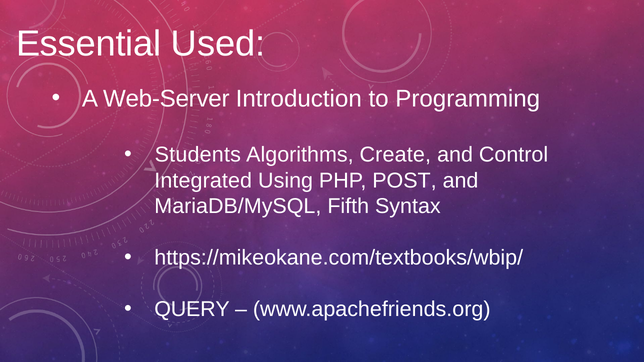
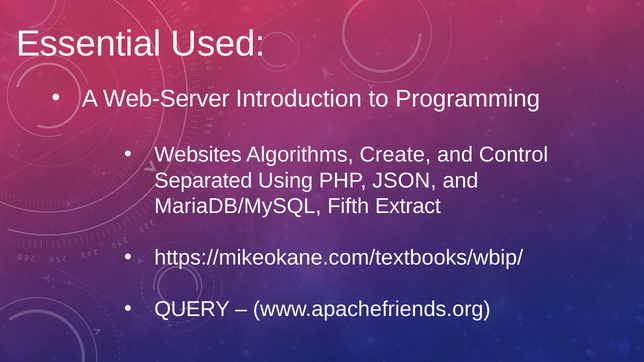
Students: Students -> Websites
Integrated: Integrated -> Separated
POST: POST -> JSON
Syntax: Syntax -> Extract
